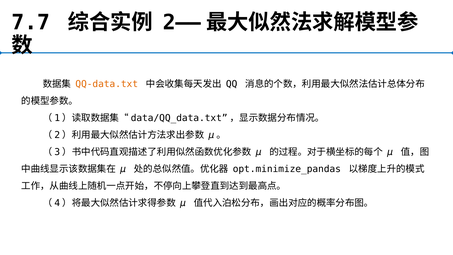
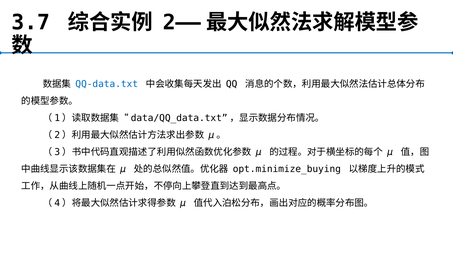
7.7: 7.7 -> 3.7
QQ-data.txt colour: orange -> blue
opt.minimize_pandas: opt.minimize_pandas -> opt.minimize_buying
